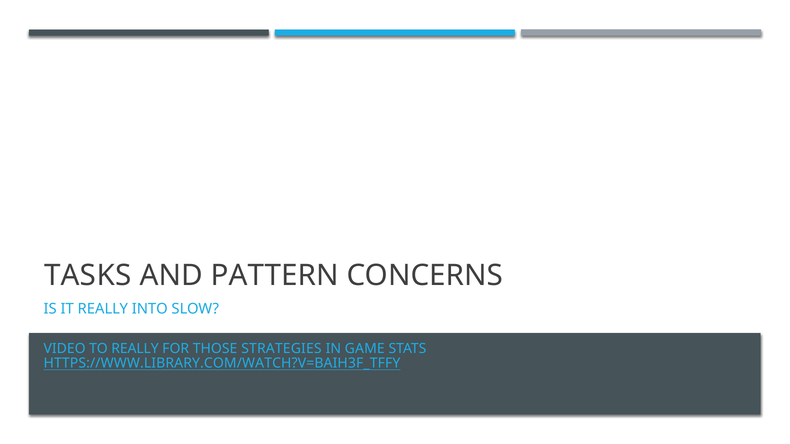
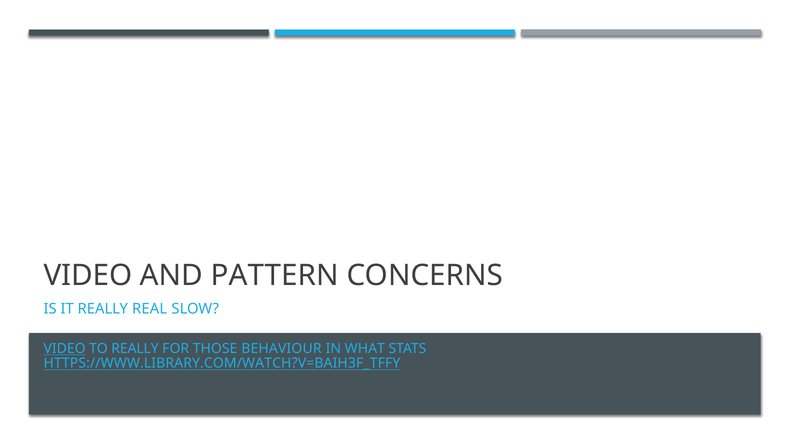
TASKS at (88, 276): TASKS -> VIDEO
INTO: INTO -> REAL
VIDEO at (65, 349) underline: none -> present
STRATEGIES: STRATEGIES -> BEHAVIOUR
GAME: GAME -> WHAT
